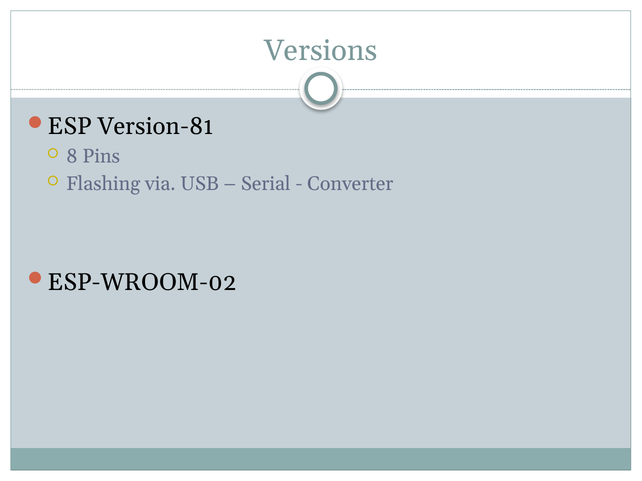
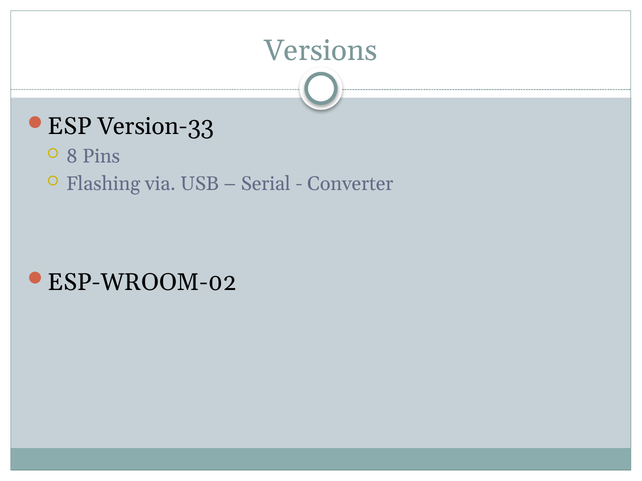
Version-81: Version-81 -> Version-33
